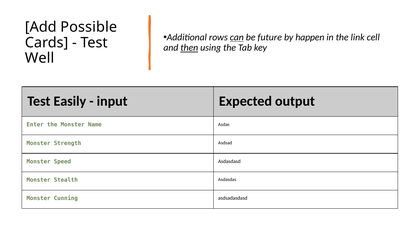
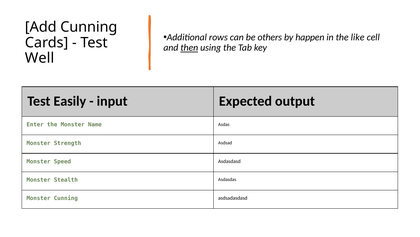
Add Possible: Possible -> Cunning
can underline: present -> none
future: future -> others
link: link -> like
